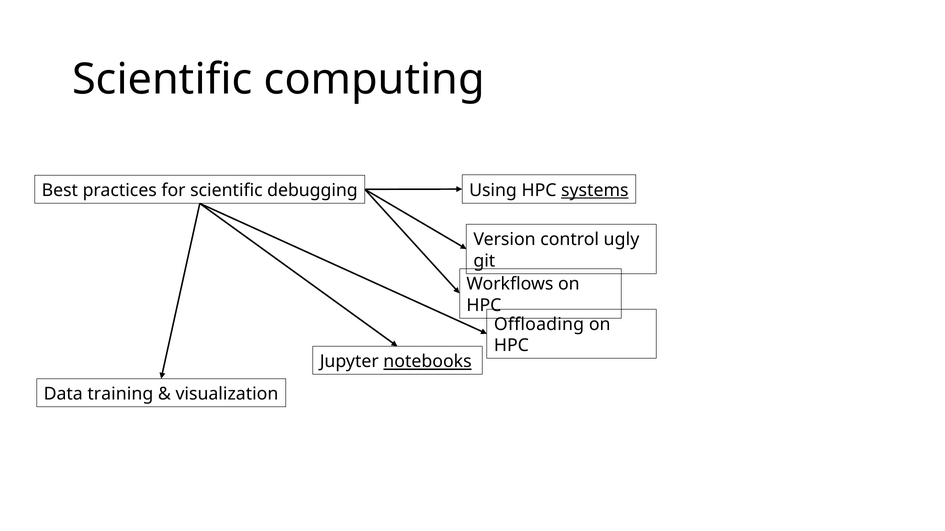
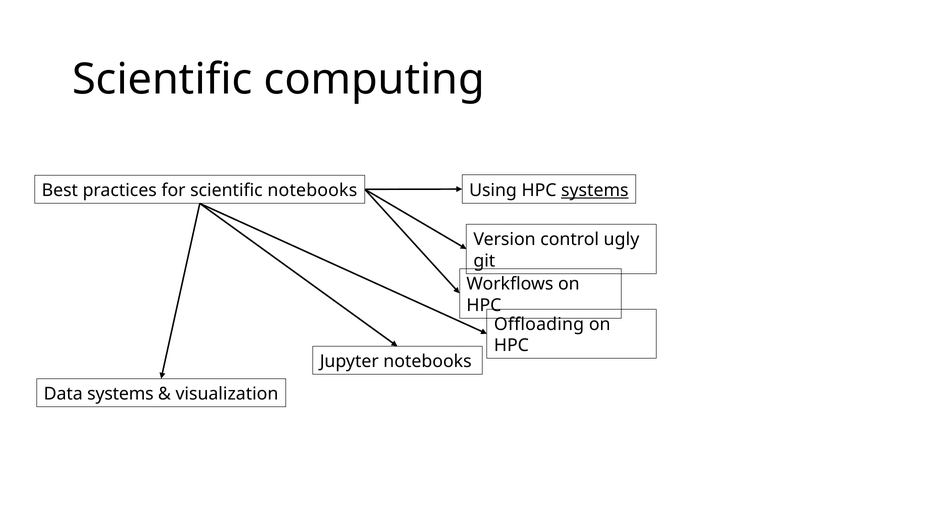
scientific debugging: debugging -> notebooks
notebooks at (428, 362) underline: present -> none
Data training: training -> systems
